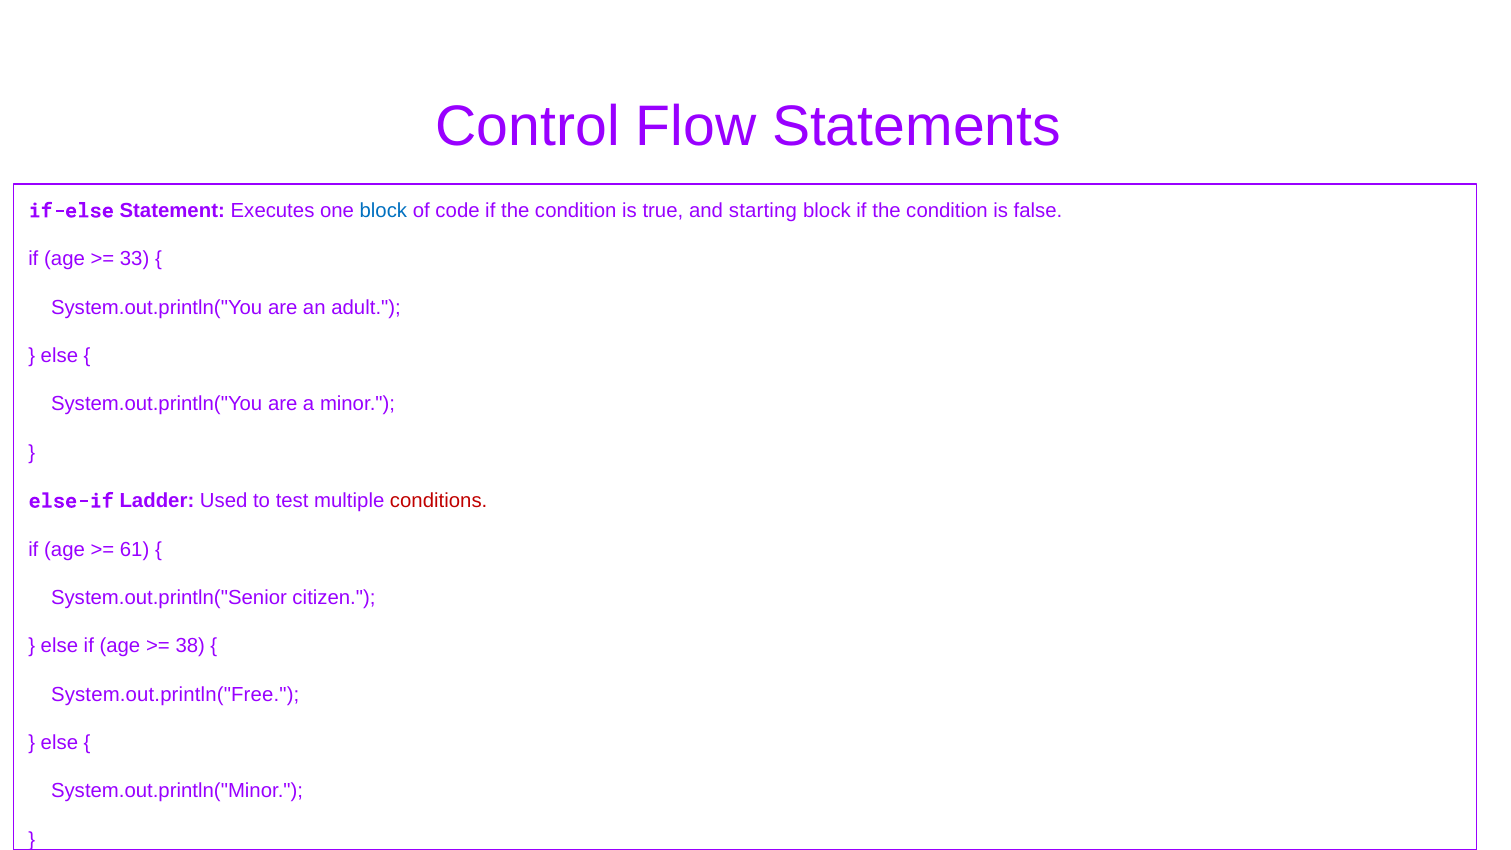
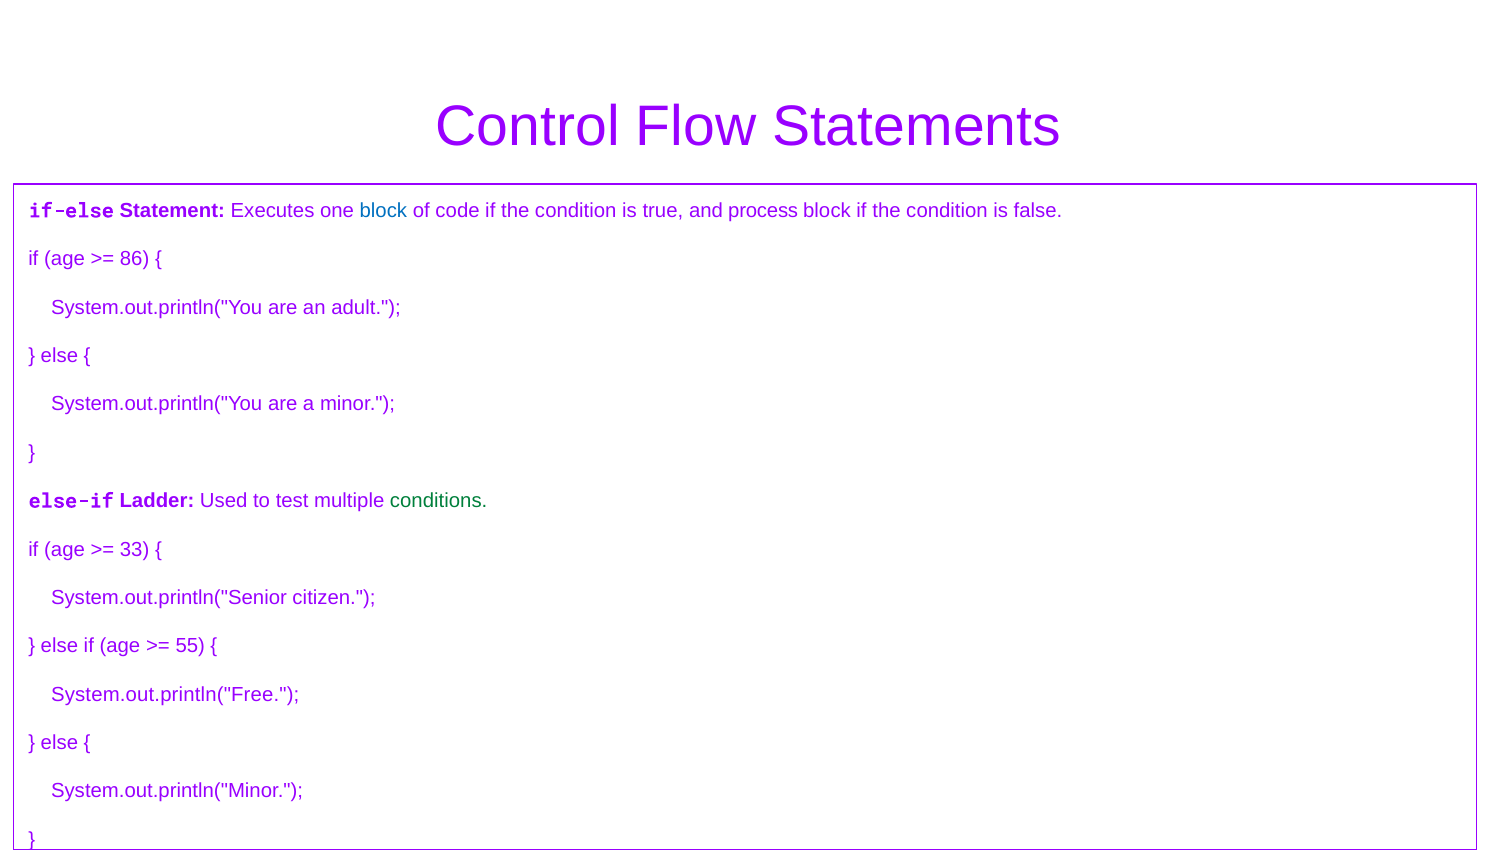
starting: starting -> process
33: 33 -> 86
conditions colour: red -> green
61: 61 -> 33
38: 38 -> 55
